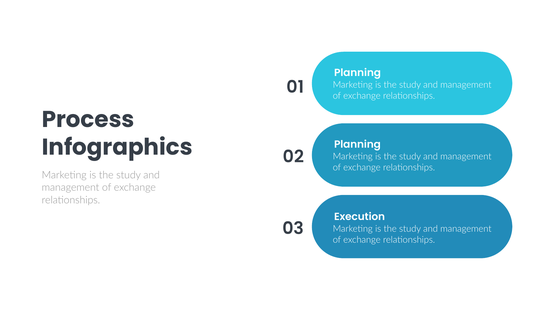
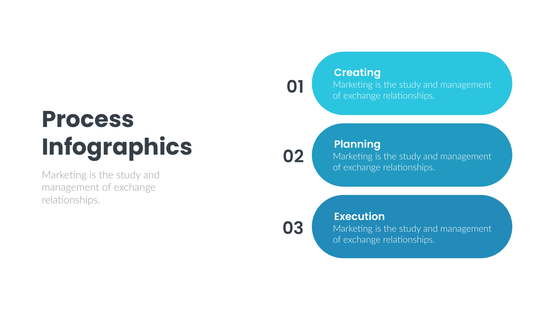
Planning at (358, 73): Planning -> Creating
